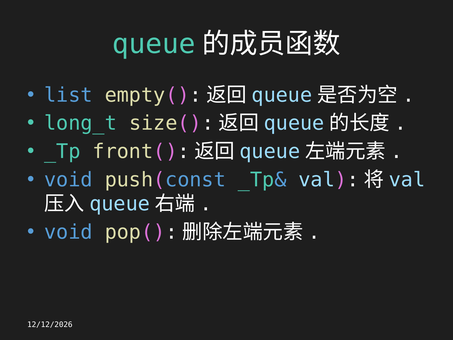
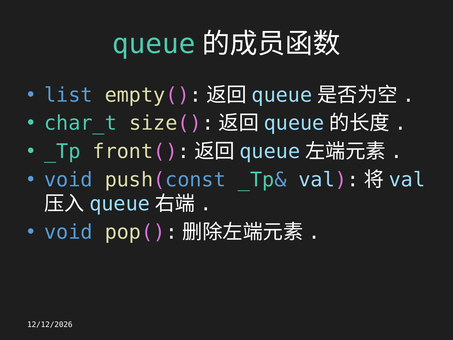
long_t: long_t -> char_t
